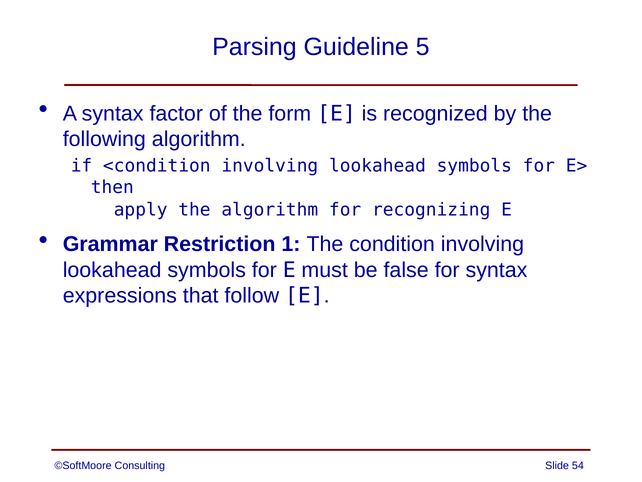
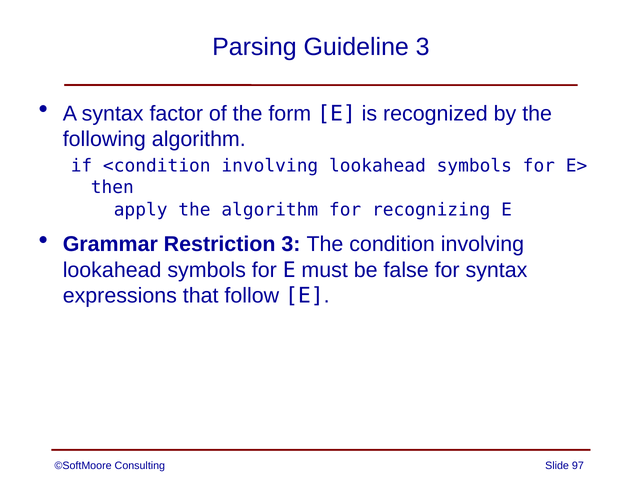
Guideline 5: 5 -> 3
Restriction 1: 1 -> 3
54: 54 -> 97
